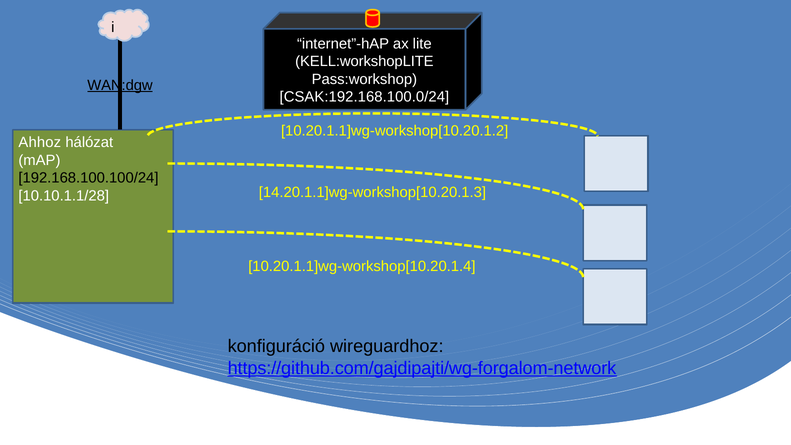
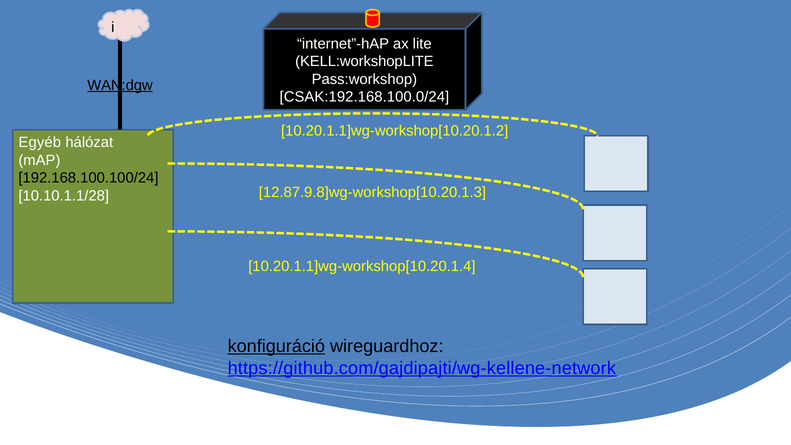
Ahhoz: Ahhoz -> Egyéb
14.20.1.1]wg-workshop[10.20.1.3: 14.20.1.1]wg-workshop[10.20.1.3 -> 12.87.9.8]wg-workshop[10.20.1.3
konfiguráció underline: none -> present
https://github.com/gajdipajti/wg-forgalom-network: https://github.com/gajdipajti/wg-forgalom-network -> https://github.com/gajdipajti/wg-kellene-network
